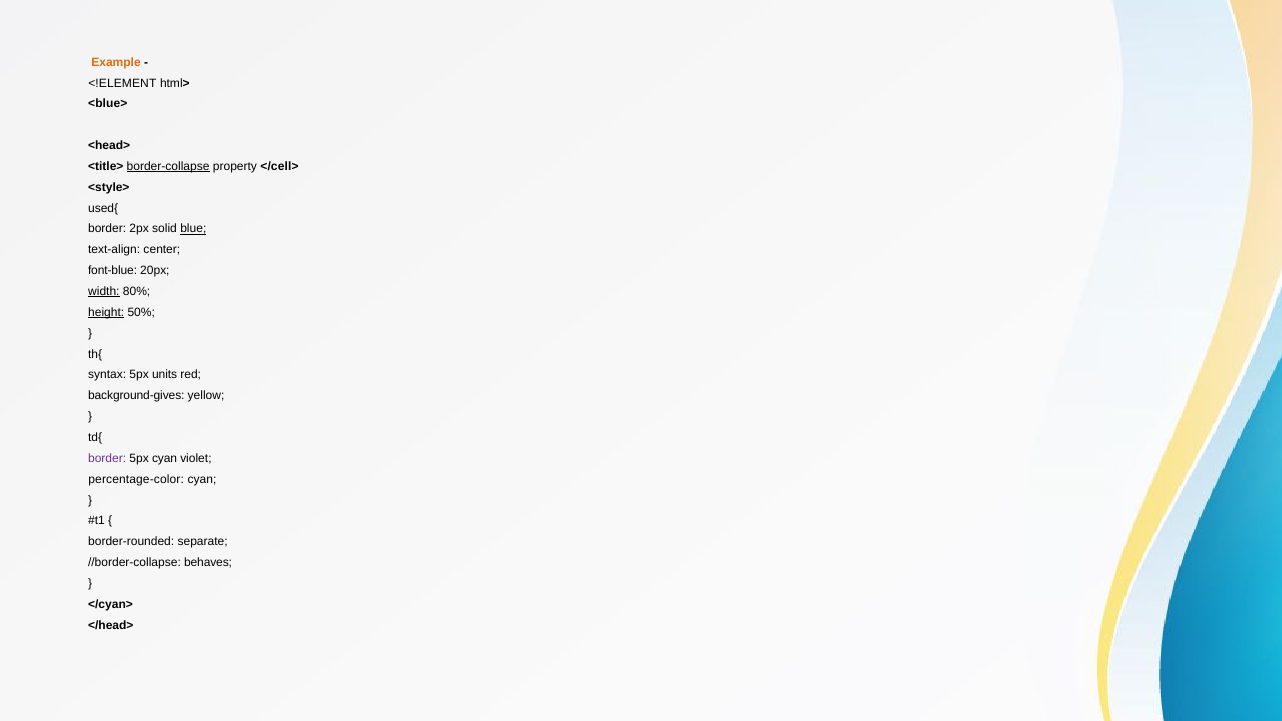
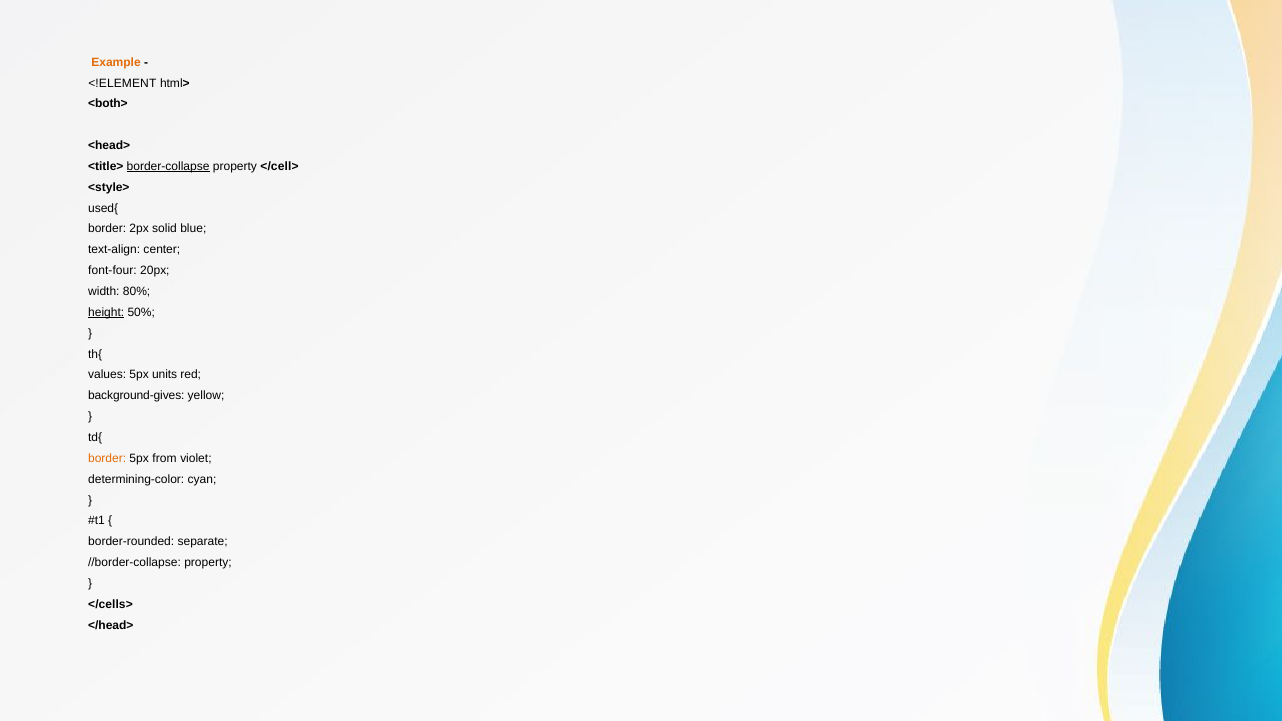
<blue>: <blue> -> <both>
blue underline: present -> none
font-blue: font-blue -> font-four
width underline: present -> none
syntax: syntax -> values
border at (107, 458) colour: purple -> orange
5px cyan: cyan -> from
percentage-color: percentage-color -> determining-color
//border-collapse behaves: behaves -> property
</cyan>: </cyan> -> </cells>
